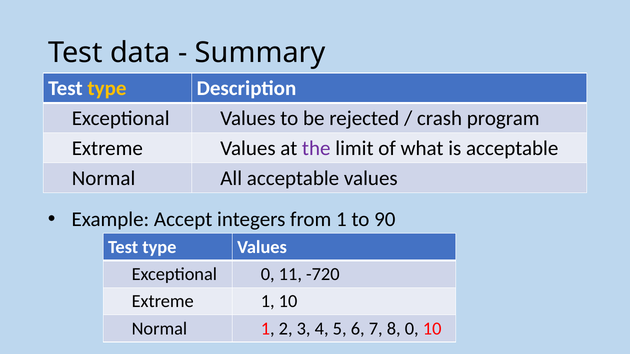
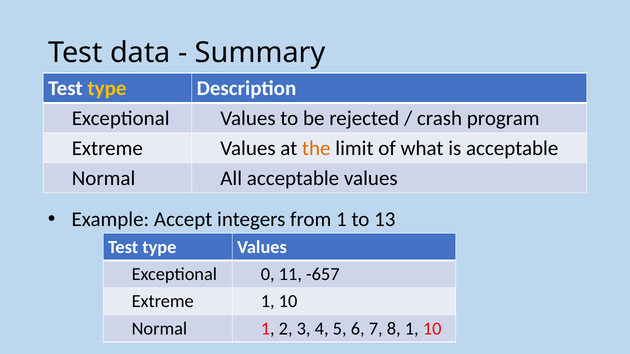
the colour: purple -> orange
90: 90 -> 13
-720: -720 -> -657
8 0: 0 -> 1
